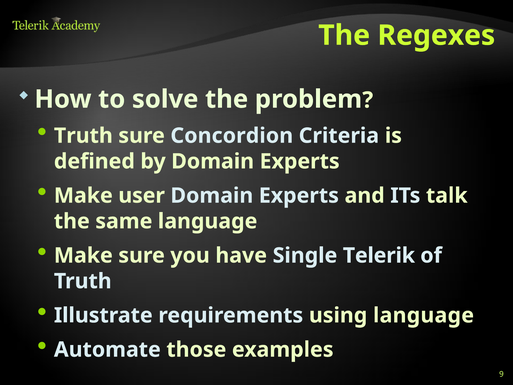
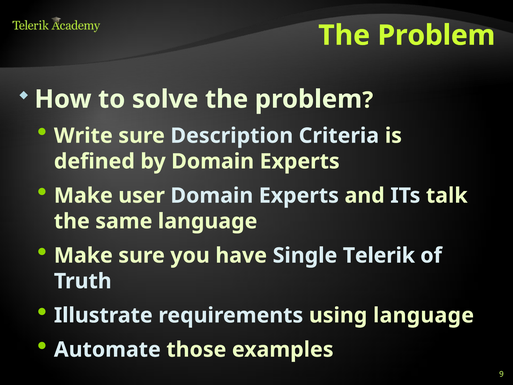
Regexes at (436, 35): Regexes -> Problem
Truth at (83, 136): Truth -> Write
Concordion: Concordion -> Description
